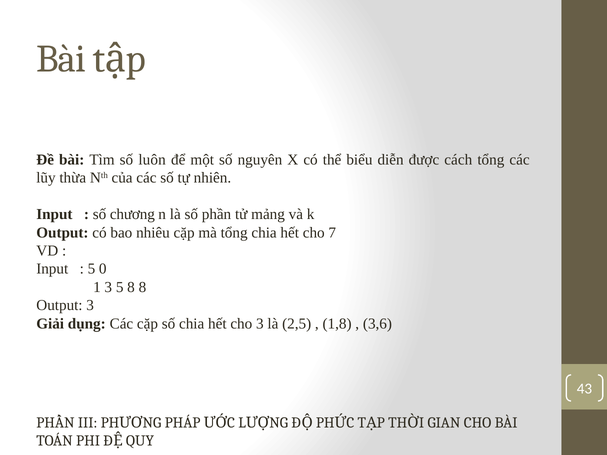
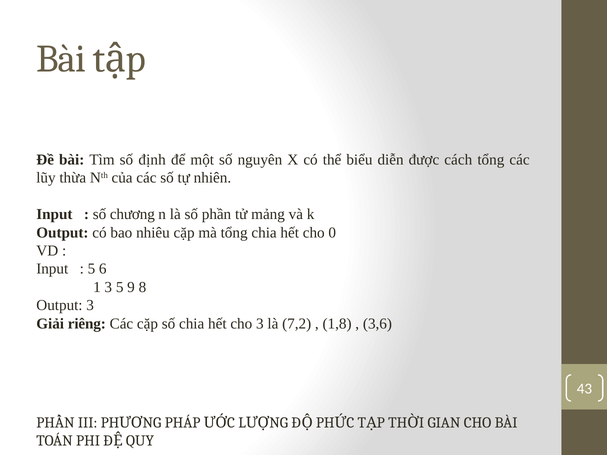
luôn: luôn -> định
7: 7 -> 0
0: 0 -> 6
5 8: 8 -> 9
dụng: dụng -> riêng
2,5: 2,5 -> 7,2
